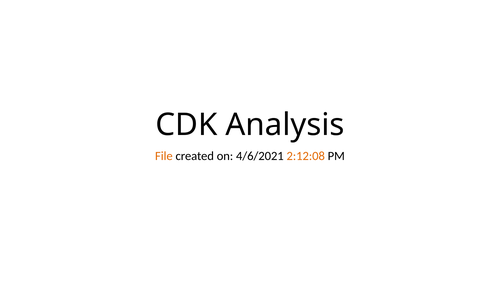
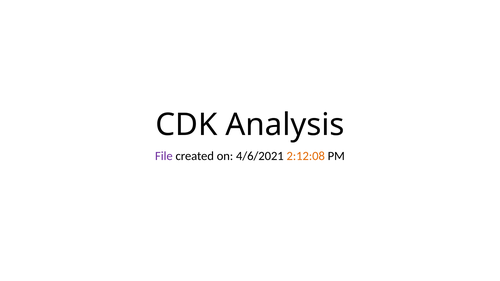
File colour: orange -> purple
